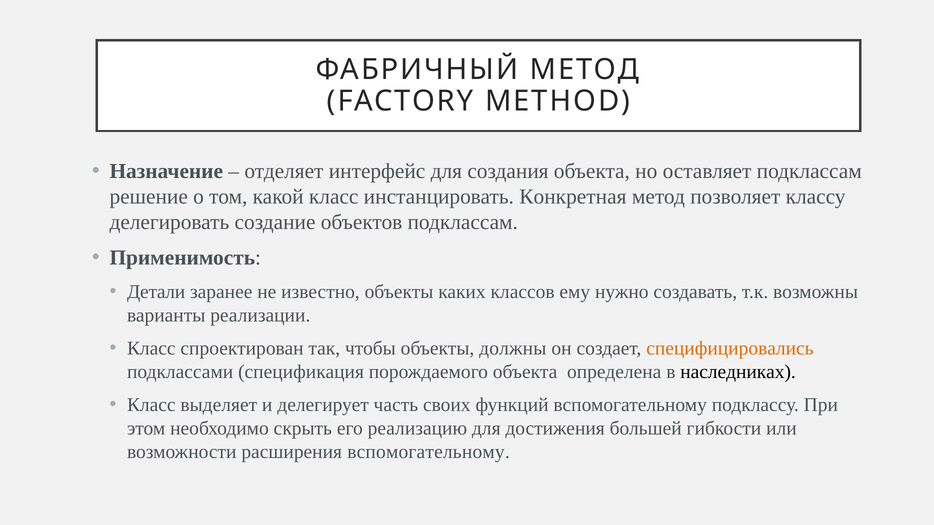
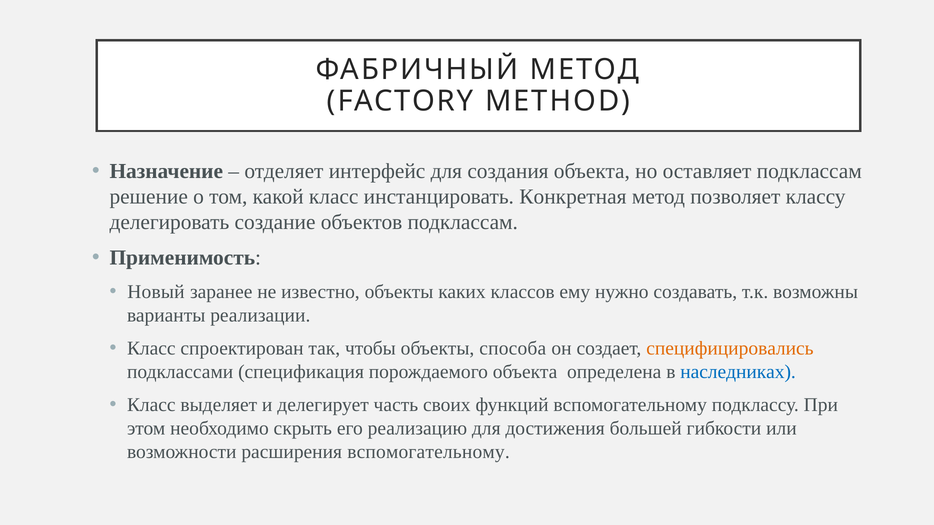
Детали: Детали -> Новый
должны: должны -> способа
наследниках colour: black -> blue
